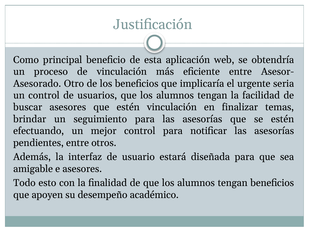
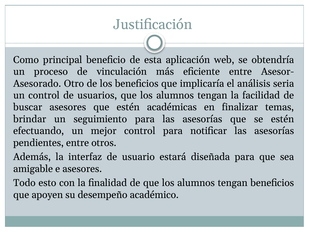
urgente: urgente -> análisis
estén vinculación: vinculación -> académicas
